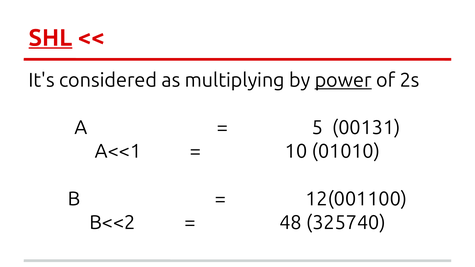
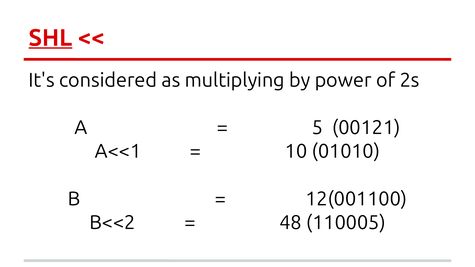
power underline: present -> none
00131: 00131 -> 00121
325740: 325740 -> 110005
